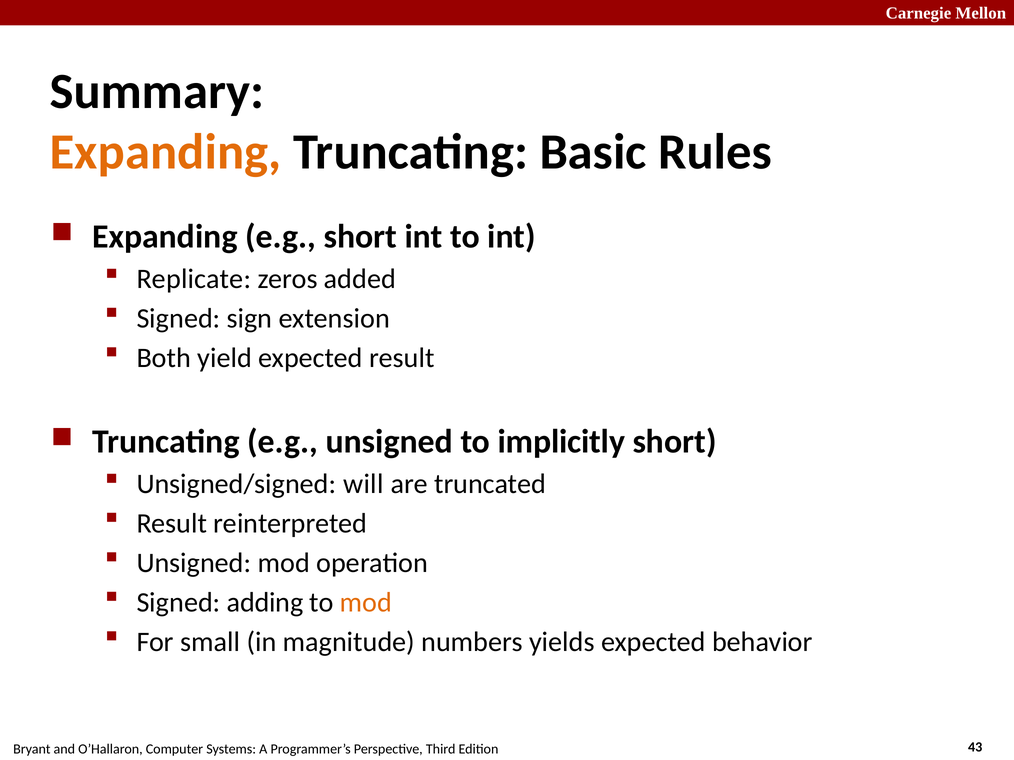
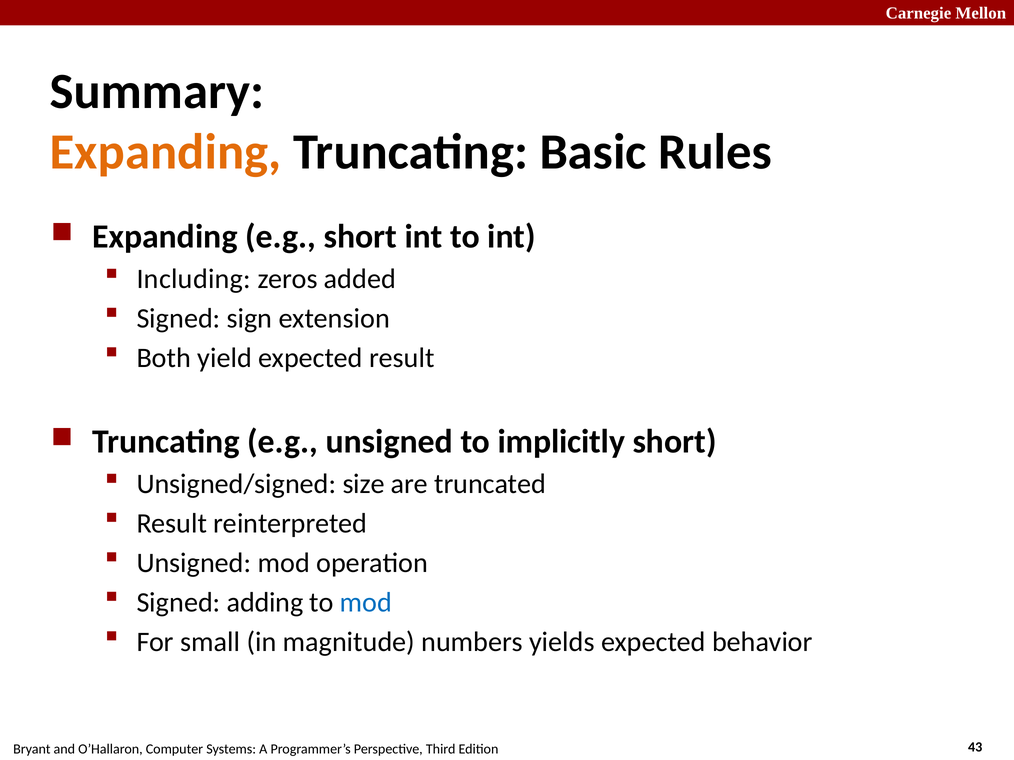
Replicate: Replicate -> Including
will: will -> size
mod at (366, 603) colour: orange -> blue
